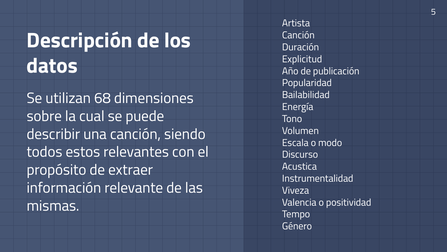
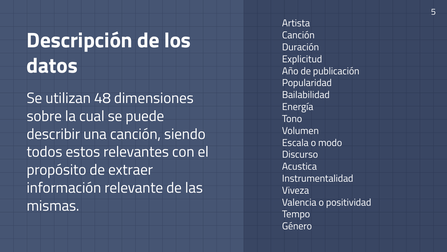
68: 68 -> 48
